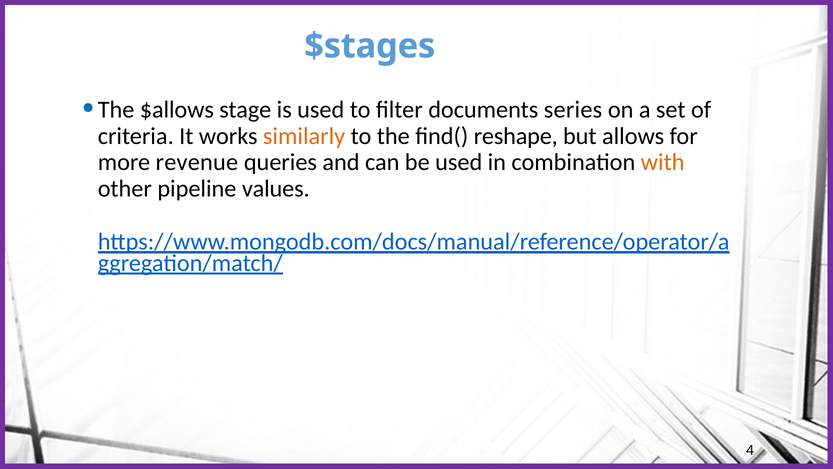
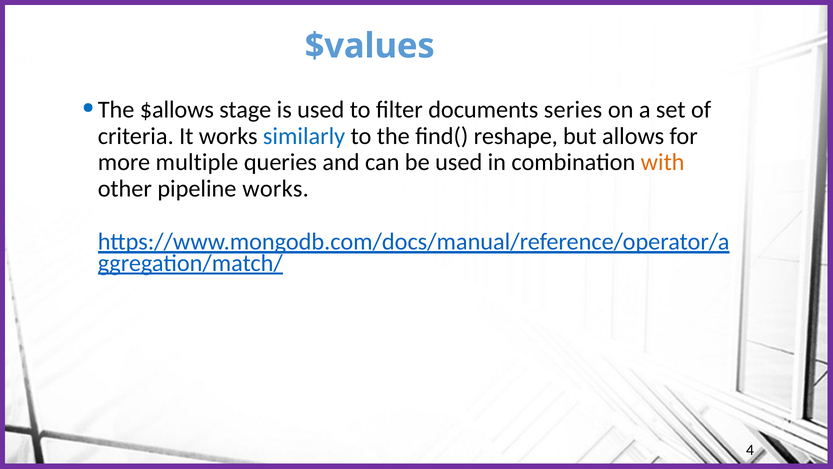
$stages: $stages -> $values
similarly colour: orange -> blue
revenue: revenue -> multiple
pipeline values: values -> works
